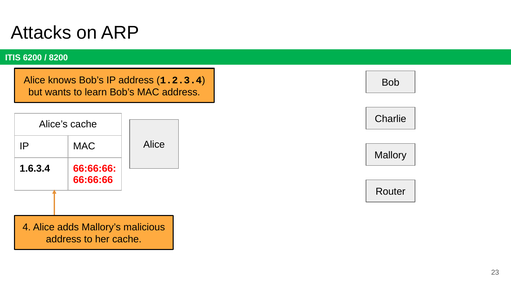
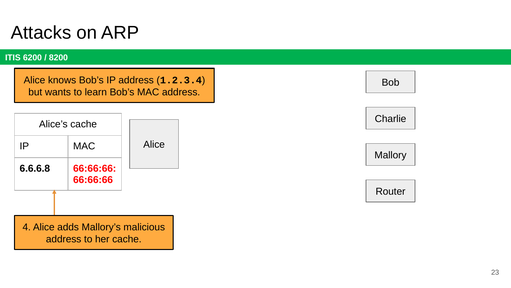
1.6.3.4: 1.6.3.4 -> 6.6.6.8
